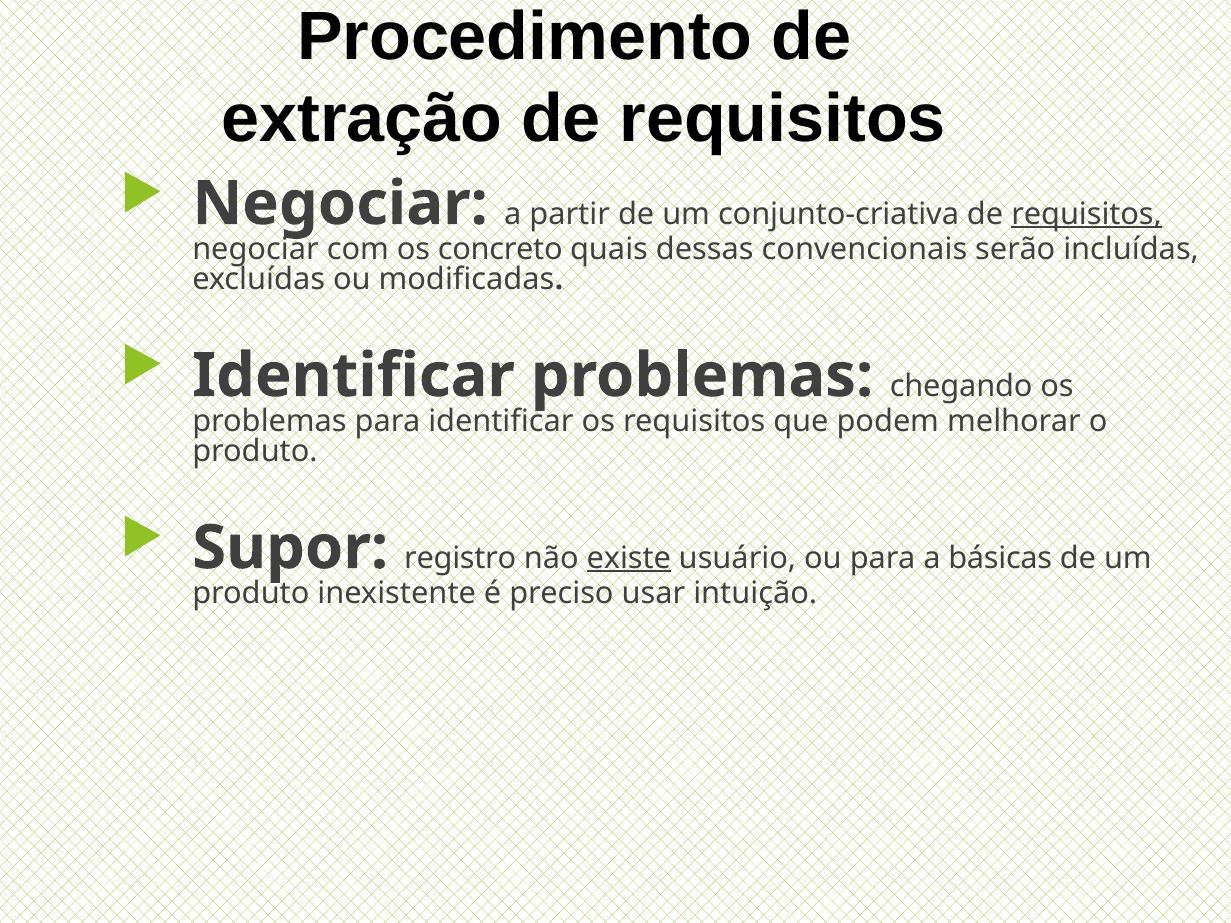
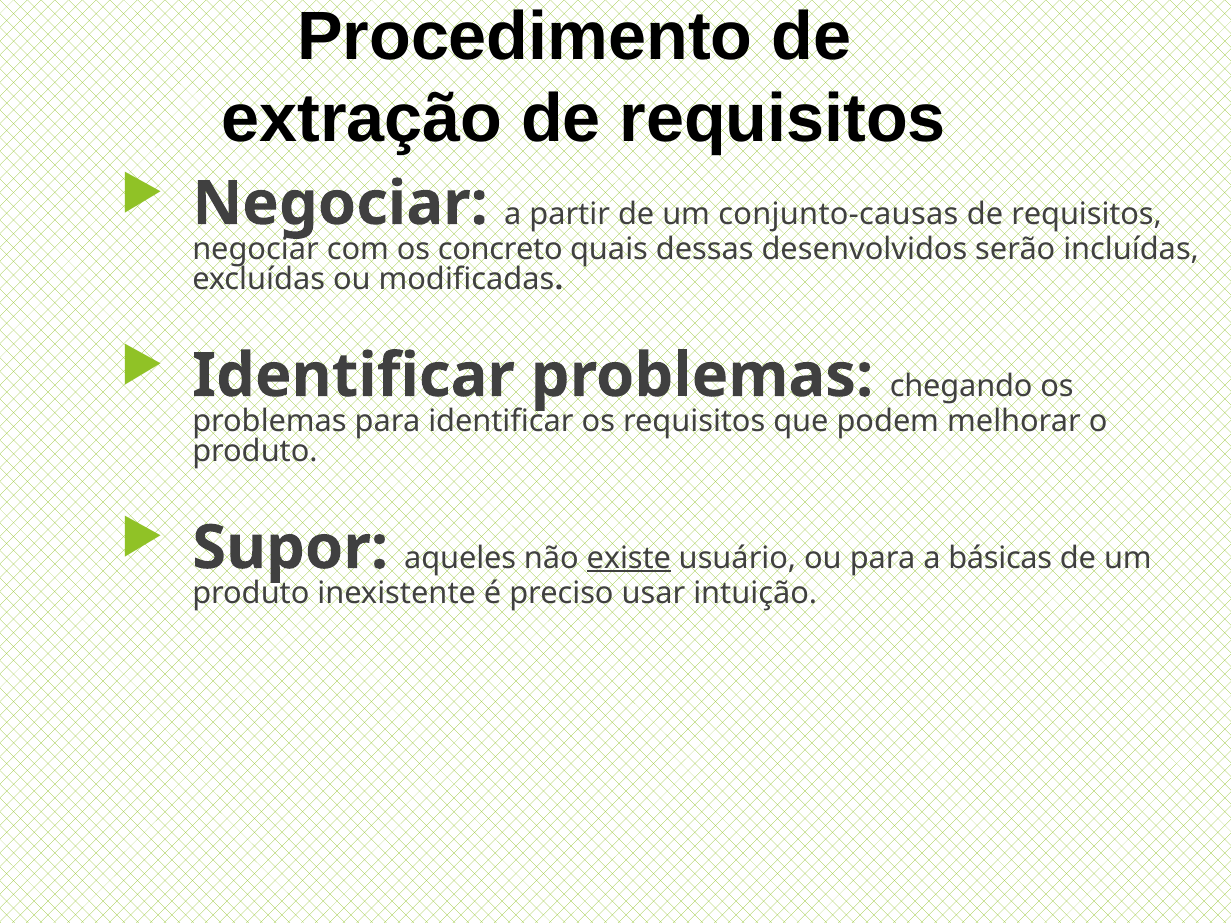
conjunto-criativa: conjunto-criativa -> conjunto-causas
requisitos at (1087, 214) underline: present -> none
convencionais: convencionais -> desenvolvidos
registro: registro -> aqueles
